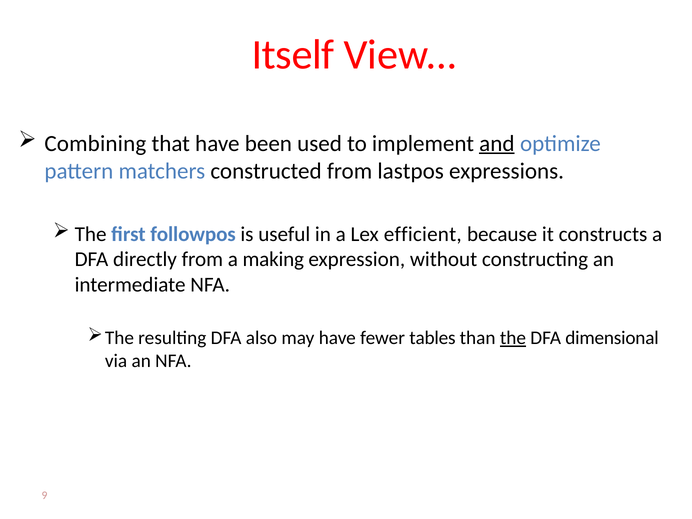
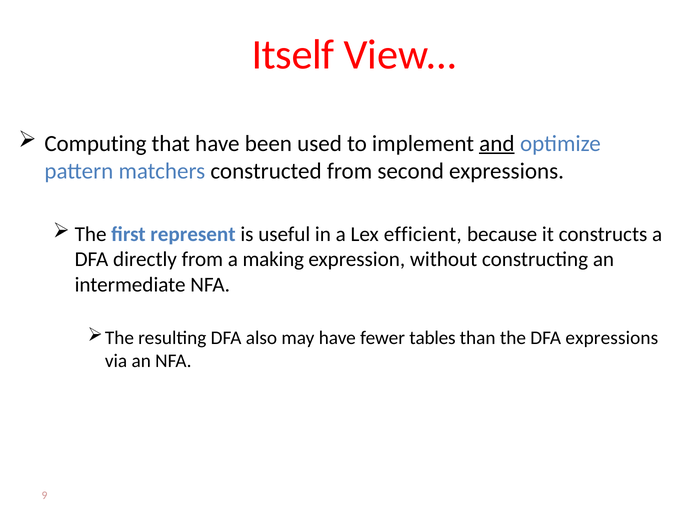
Combining: Combining -> Computing
lastpos: lastpos -> second
followpos: followpos -> represent
the at (513, 338) underline: present -> none
DFA dimensional: dimensional -> expressions
